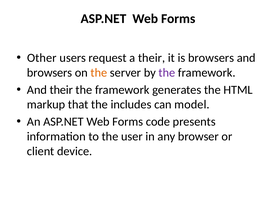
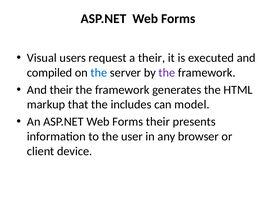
Other: Other -> Visual
is browsers: browsers -> executed
browsers at (50, 73): browsers -> compiled
the at (99, 73) colour: orange -> blue
Forms code: code -> their
